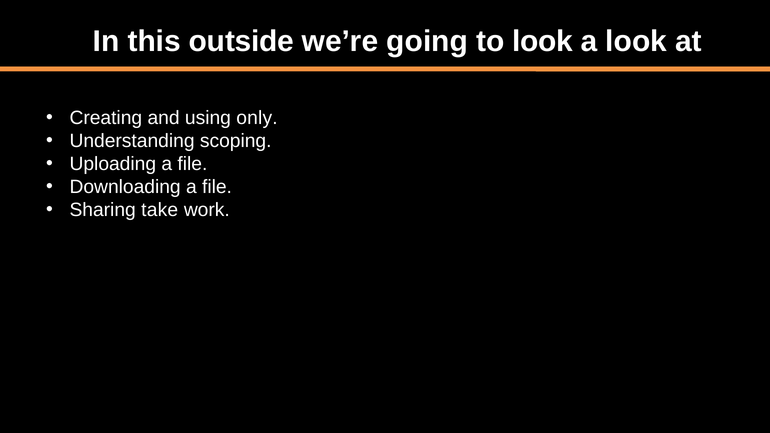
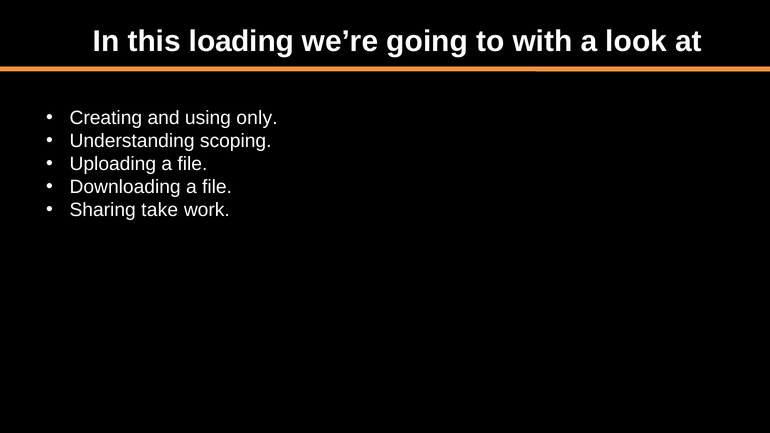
outside: outside -> loading
to look: look -> with
